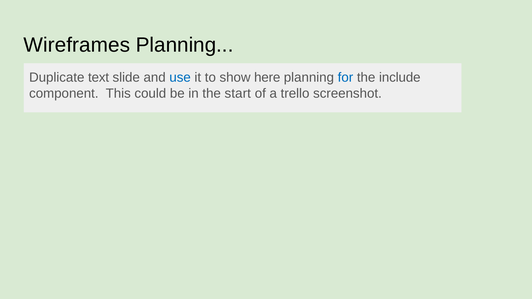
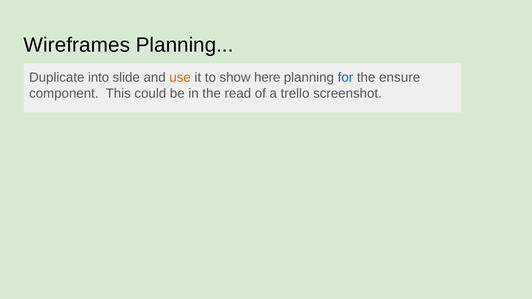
text: text -> into
use colour: blue -> orange
include: include -> ensure
start: start -> read
